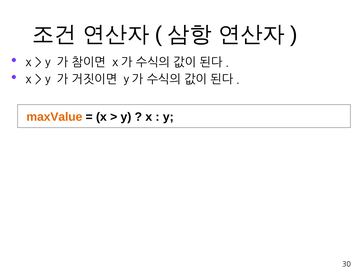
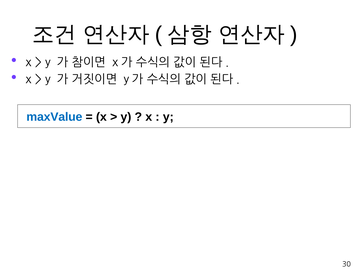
maxValue colour: orange -> blue
